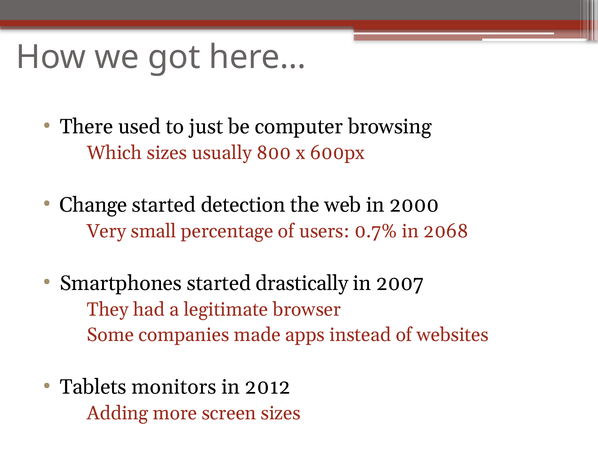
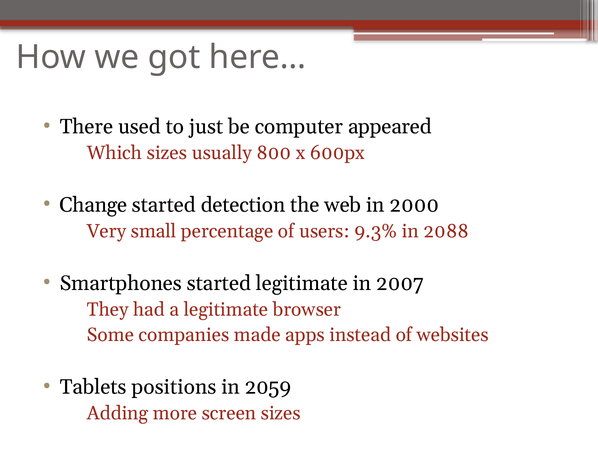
browsing: browsing -> appeared
0.7%: 0.7% -> 9.3%
2068: 2068 -> 2088
started drastically: drastically -> legitimate
monitors: monitors -> positions
2012: 2012 -> 2059
